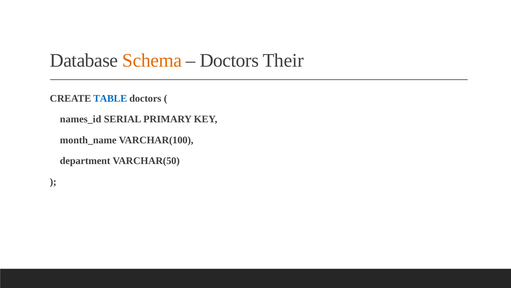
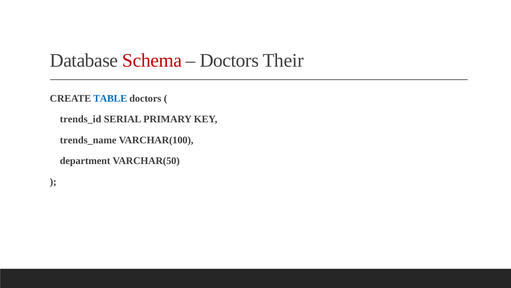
Schema colour: orange -> red
names_id: names_id -> trends_id
month_name: month_name -> trends_name
